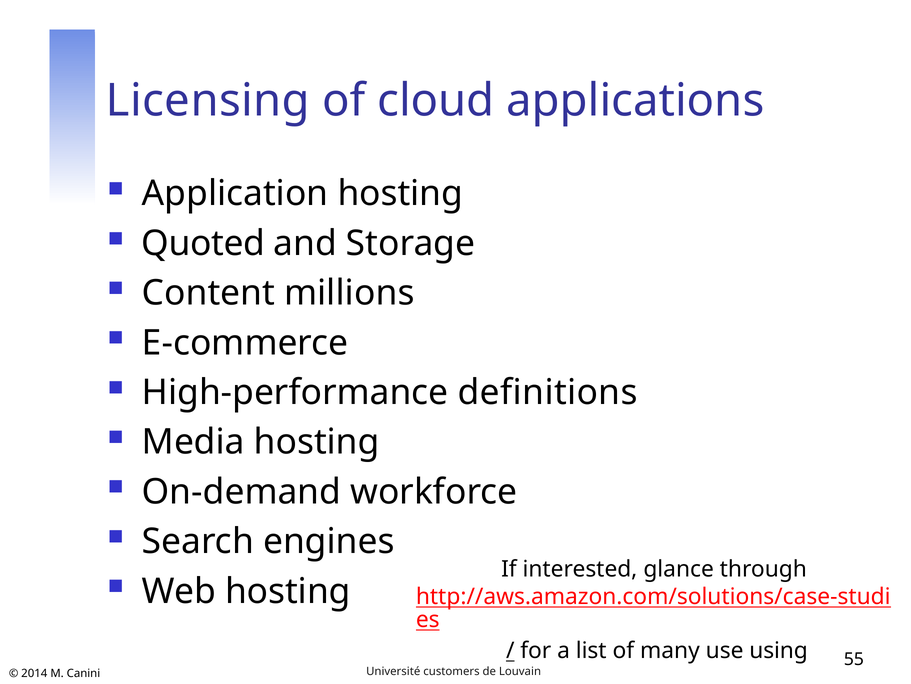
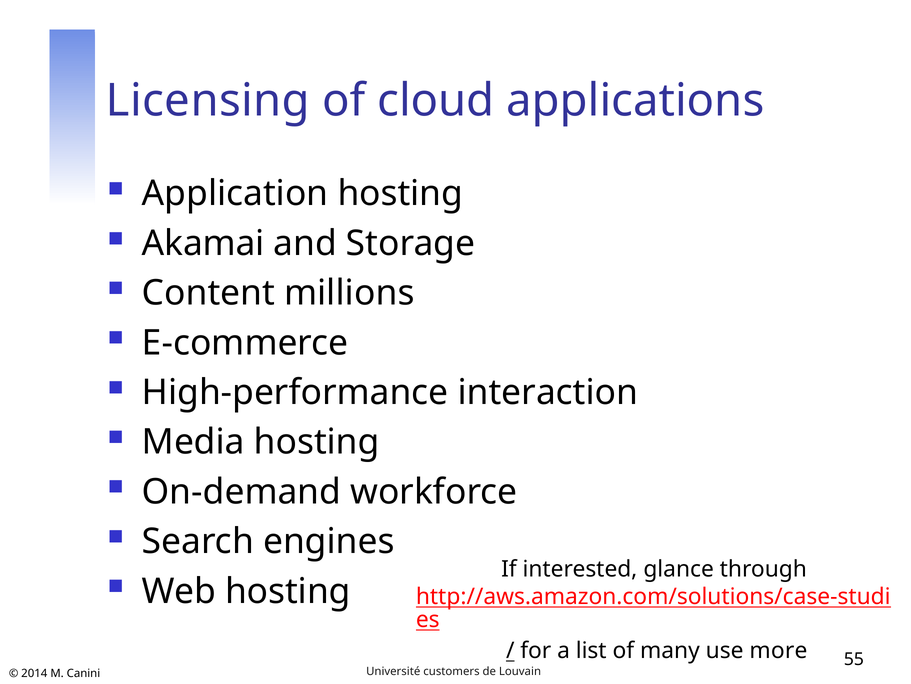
Quoted: Quoted -> Akamai
definitions: definitions -> interaction
using: using -> more
